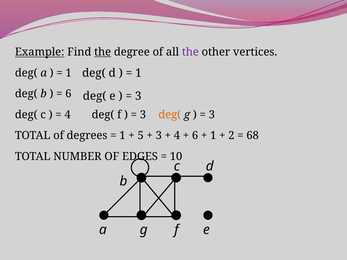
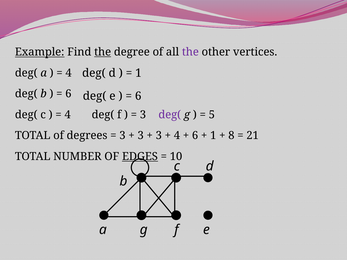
1 at (69, 73): 1 -> 4
3 at (138, 96): 3 -> 6
deg( at (170, 115) colour: orange -> purple
3 at (212, 115): 3 -> 5
1 at (122, 136): 1 -> 3
5 at (141, 136): 5 -> 3
2: 2 -> 8
68: 68 -> 21
EDGES underline: none -> present
